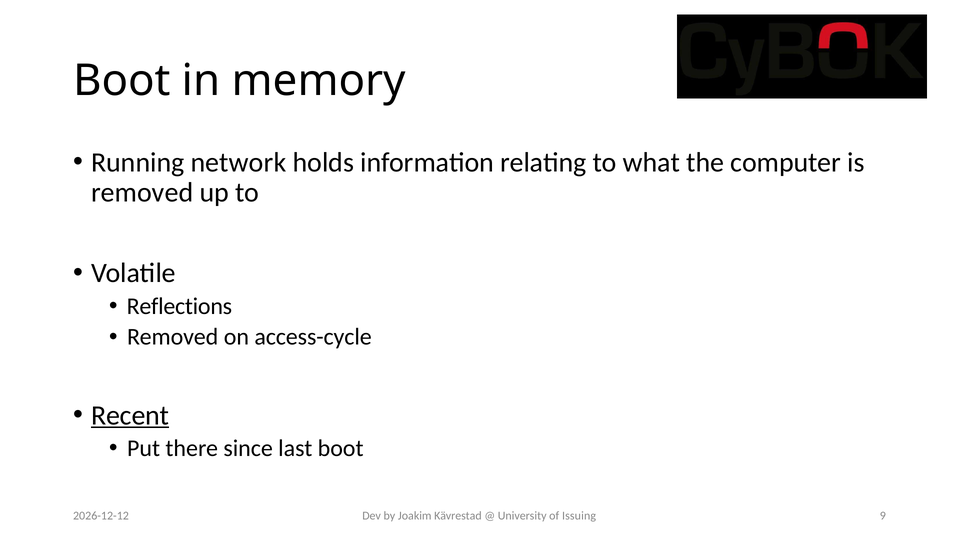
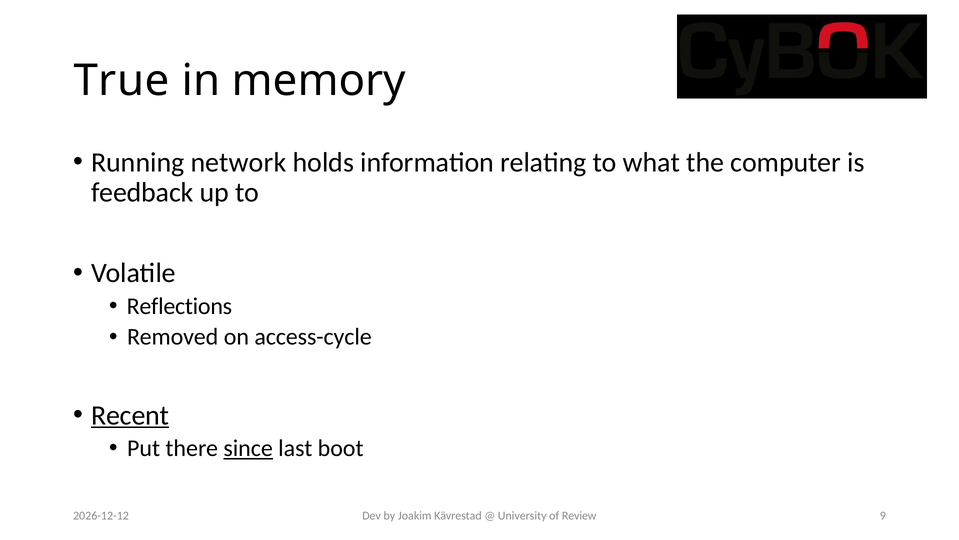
Boot at (122, 81): Boot -> True
removed at (142, 192): removed -> feedback
since underline: none -> present
Issuing: Issuing -> Review
